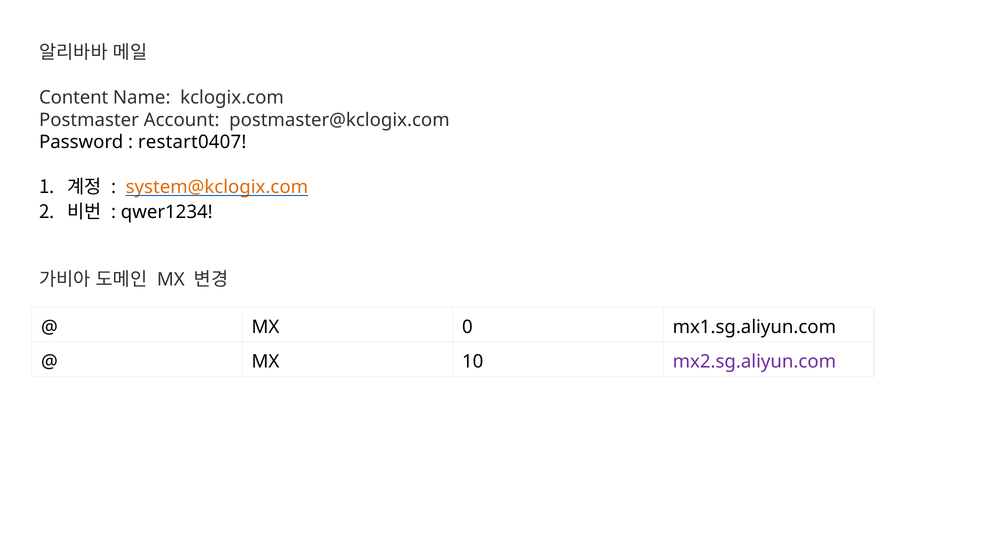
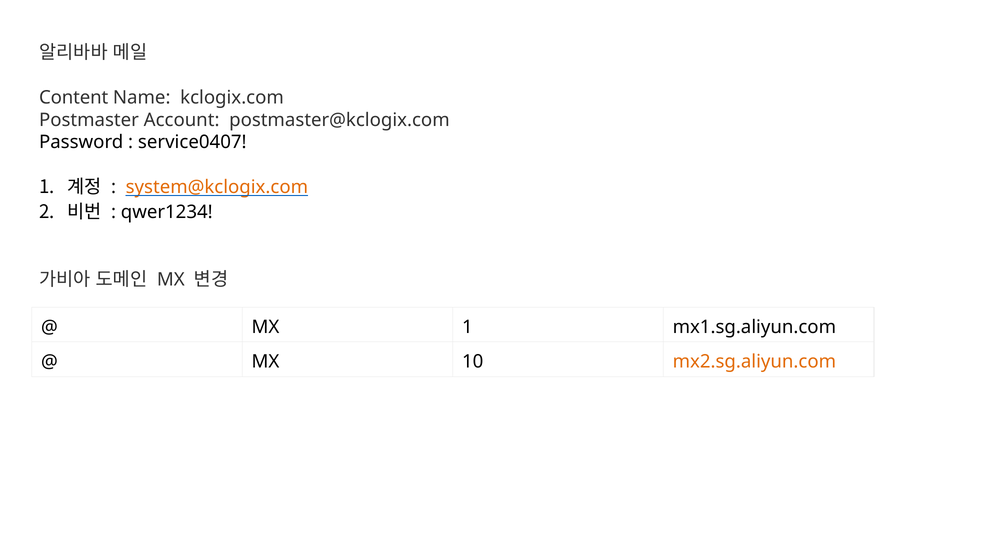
restart0407: restart0407 -> service0407
MX 0: 0 -> 1
mx2.sg.aliyun.com colour: purple -> orange
